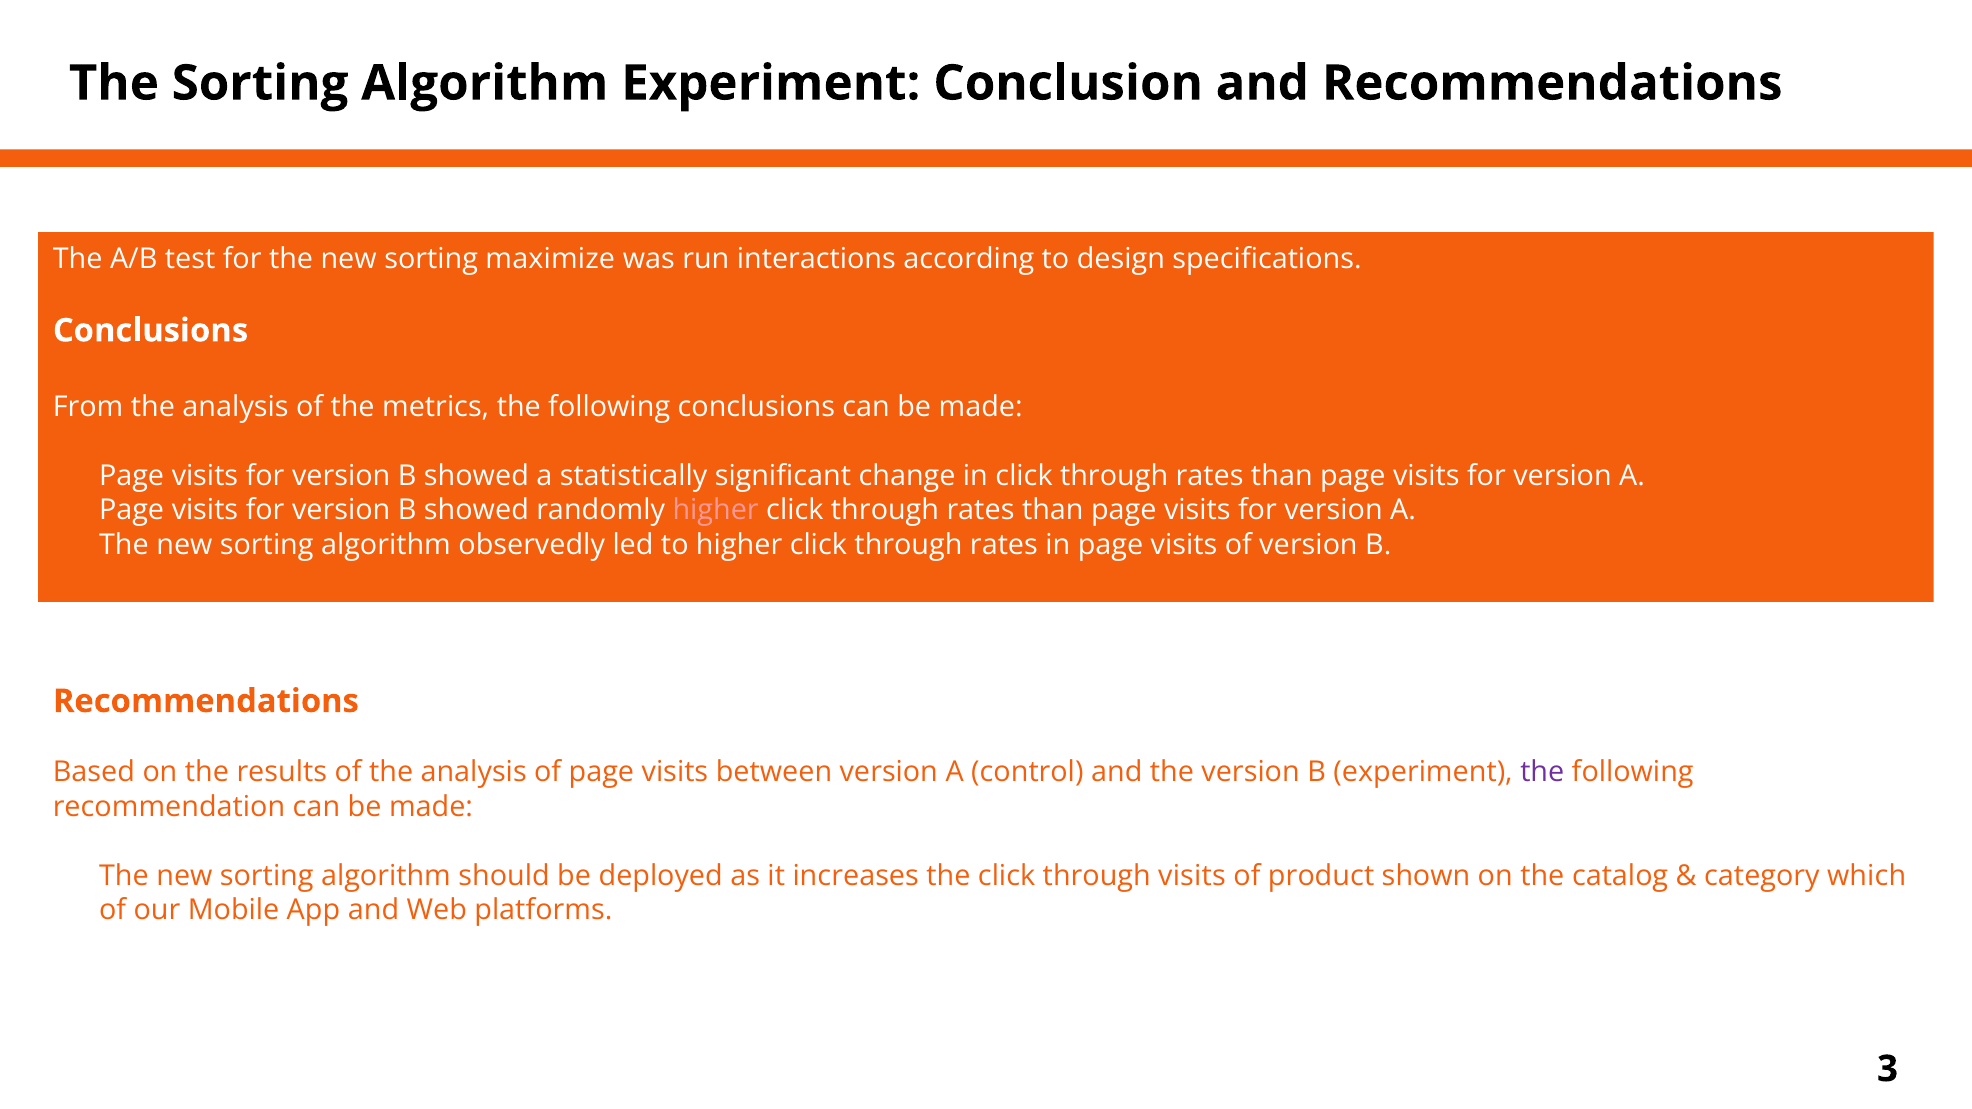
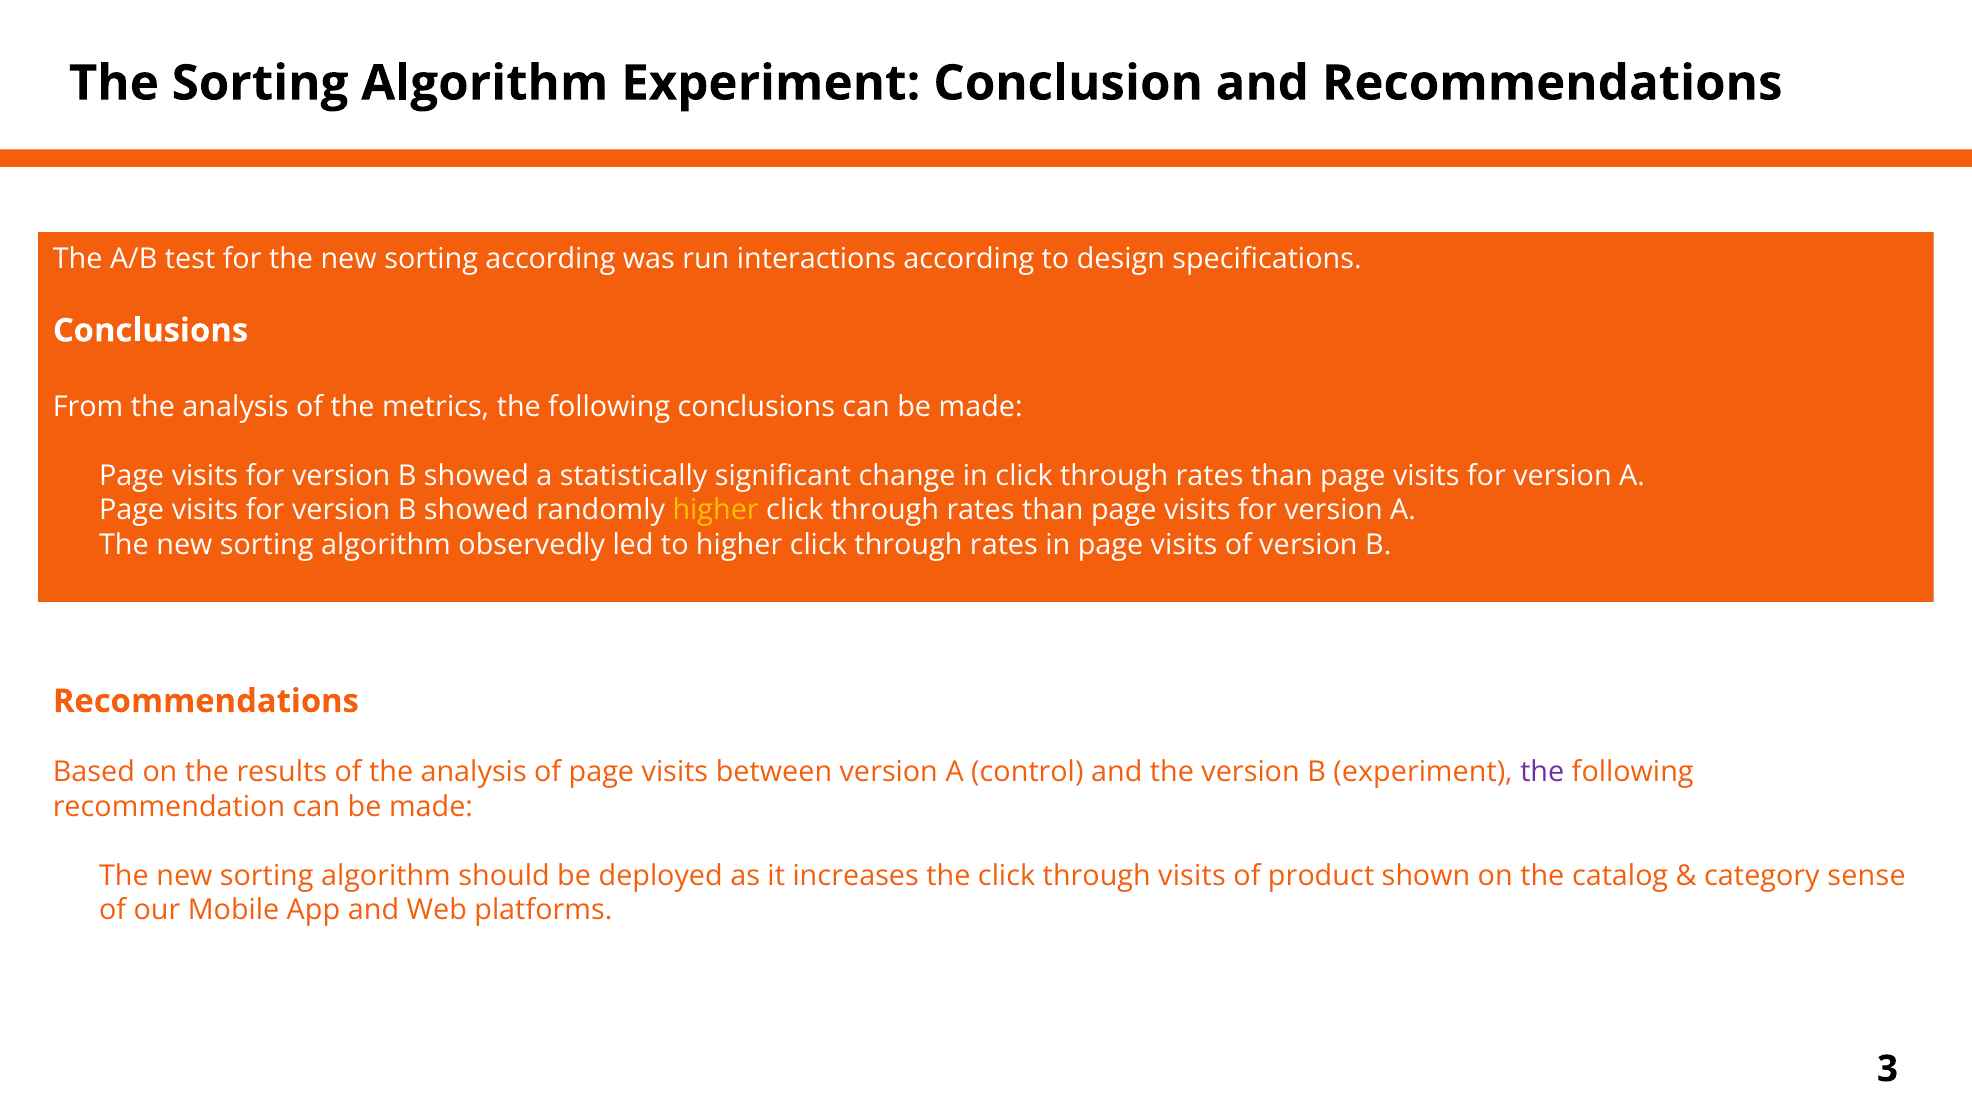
sorting maximize: maximize -> according
higher at (716, 510) colour: pink -> yellow
which: which -> sense
